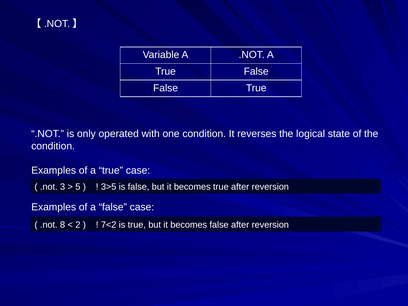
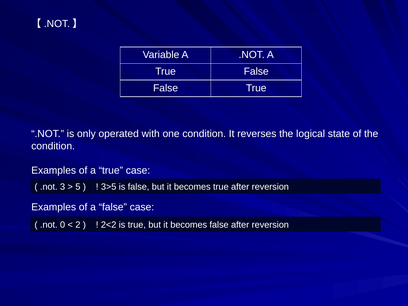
8: 8 -> 0
7<2: 7<2 -> 2<2
